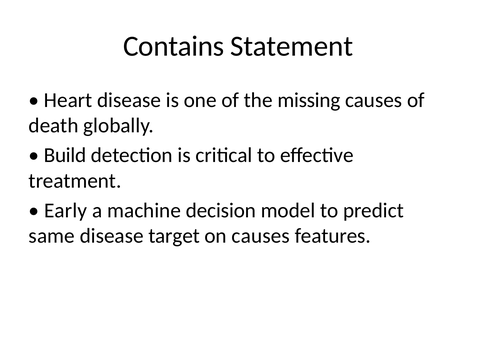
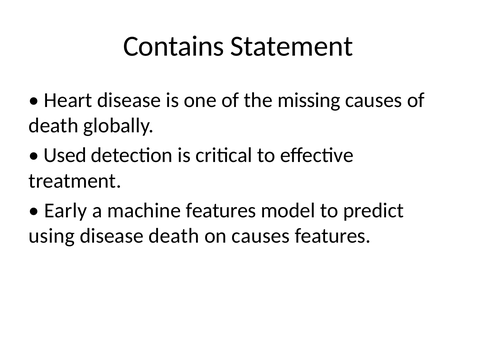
Build: Build -> Used
machine decision: decision -> features
same: same -> using
disease target: target -> death
